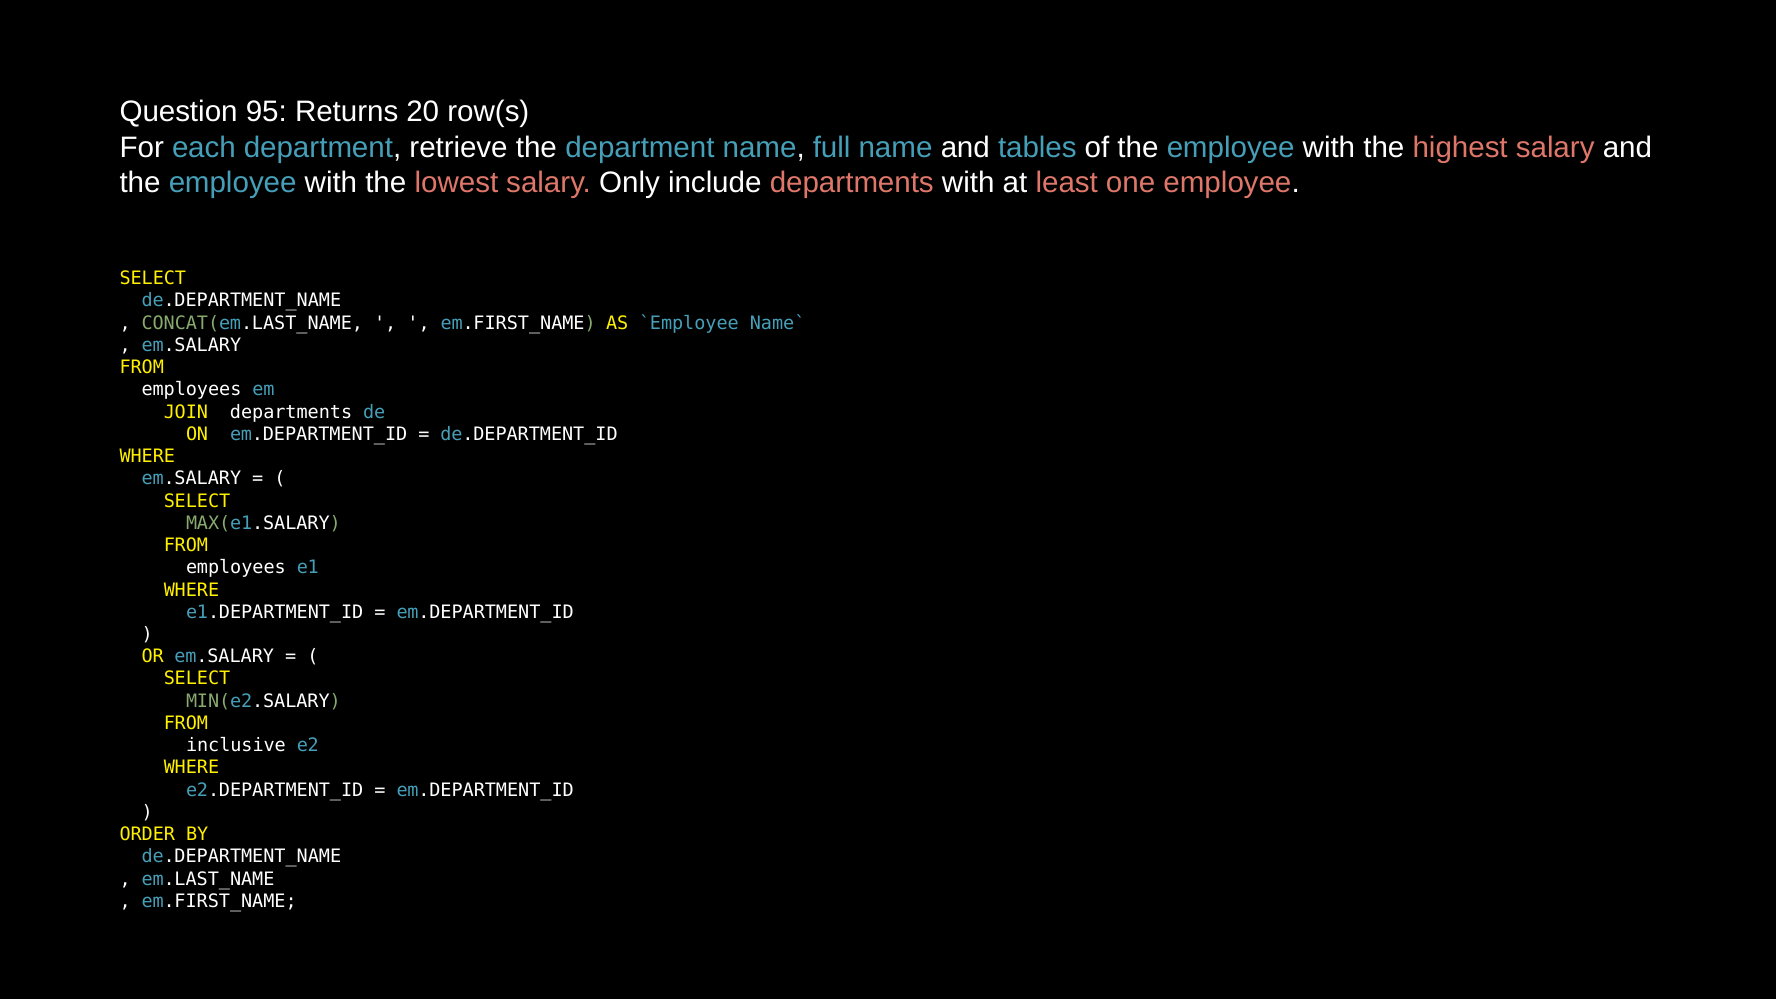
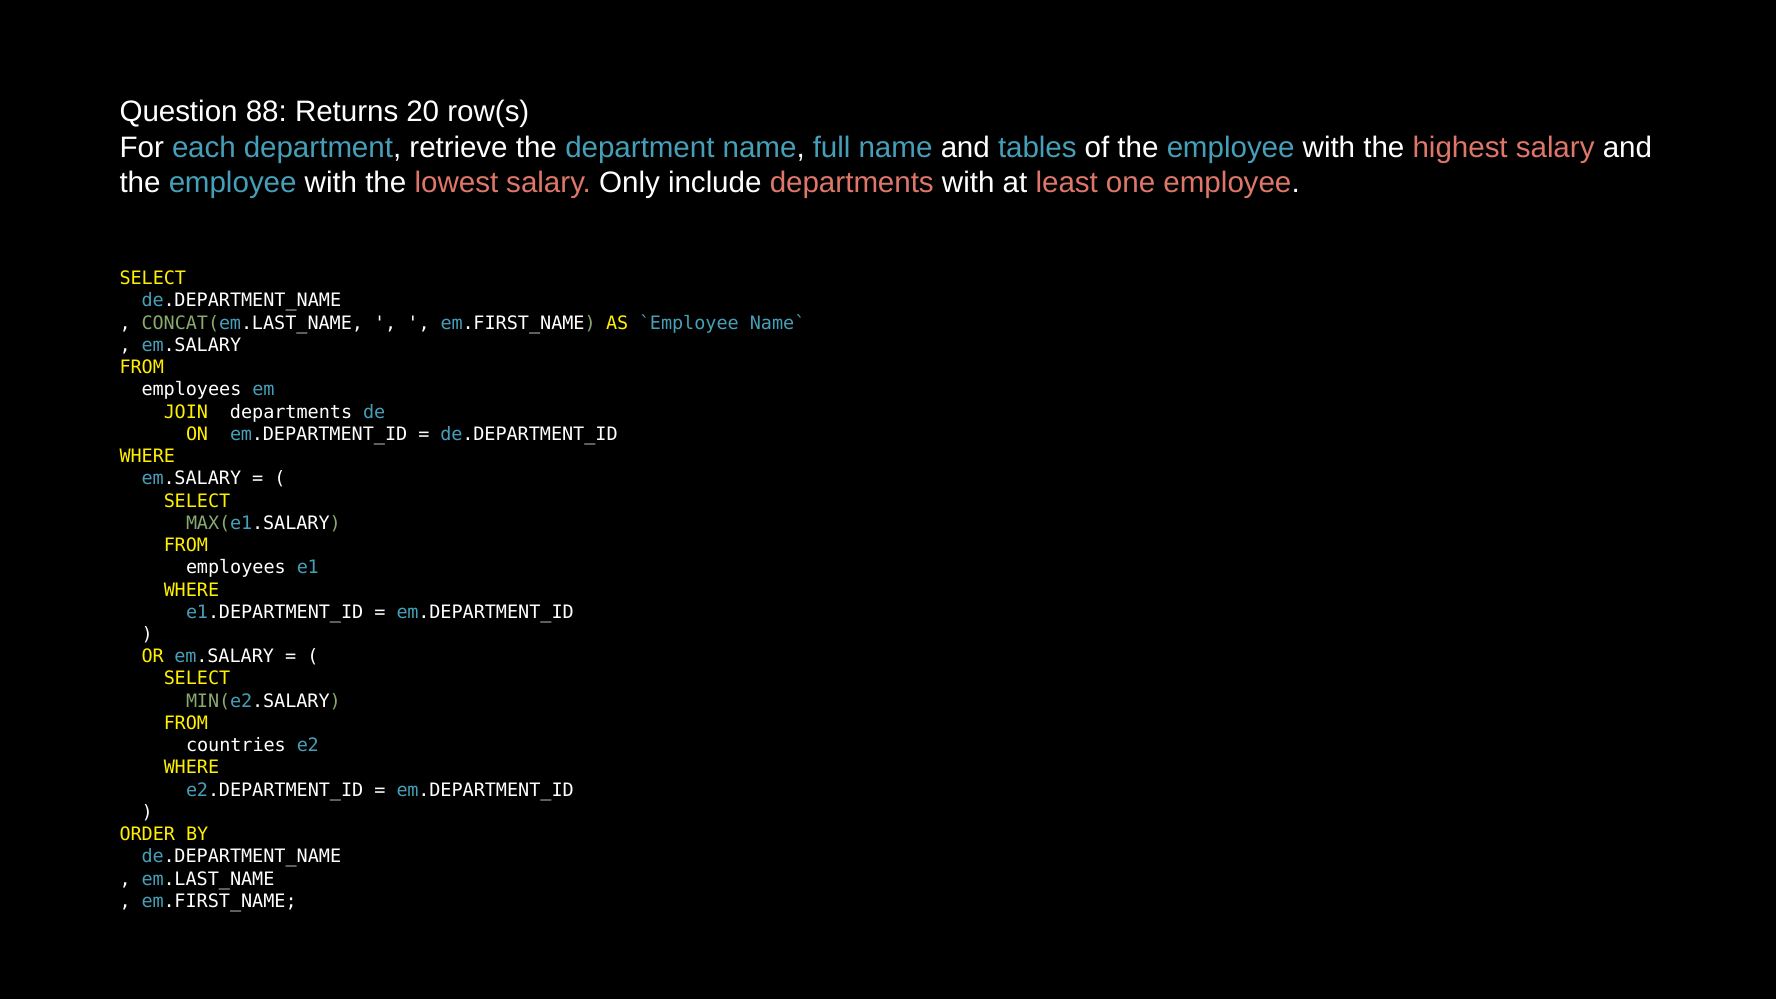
95: 95 -> 88
inclusive: inclusive -> countries
